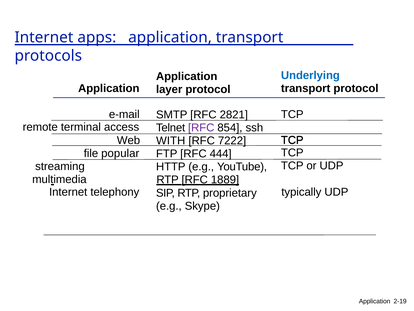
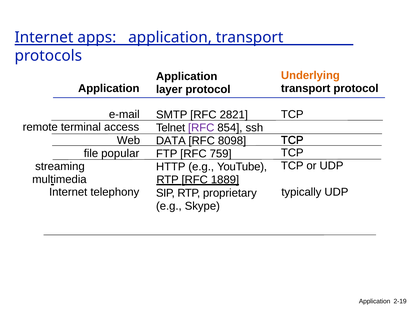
Underlying colour: blue -> orange
WITH: WITH -> DATA
7222: 7222 -> 8098
444: 444 -> 759
